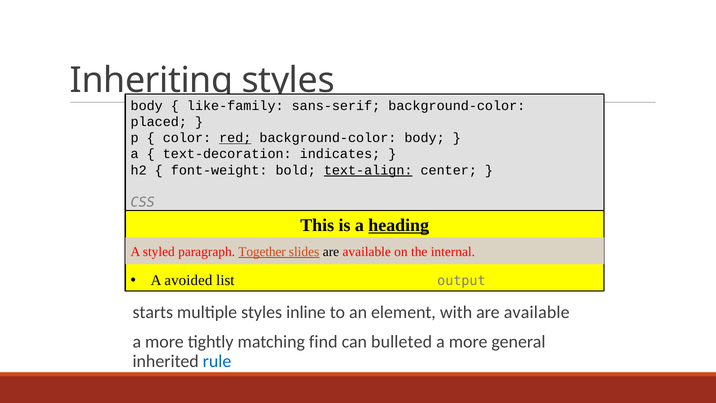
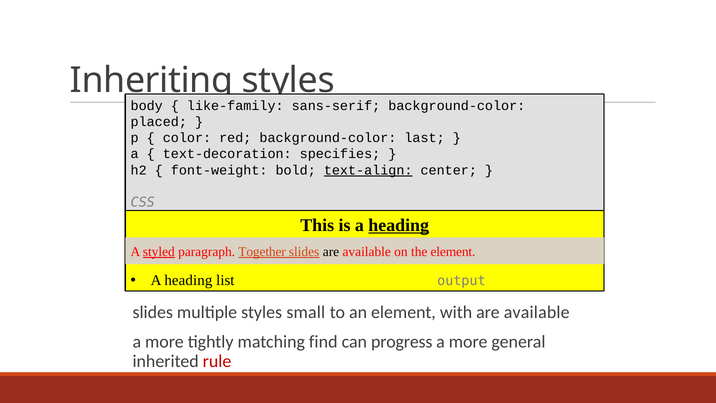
red underline: present -> none
background-color body: body -> last
indicates: indicates -> specifies
styled underline: none -> present
the internal: internal -> element
avoided at (188, 280): avoided -> heading
starts at (153, 312): starts -> slides
inline: inline -> small
bulleted: bulleted -> progress
rule colour: blue -> red
